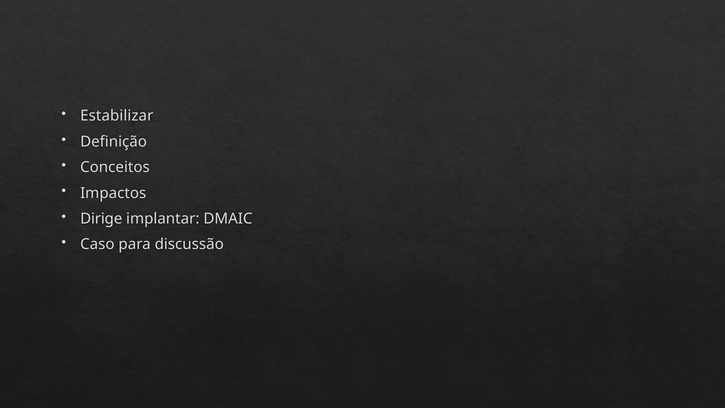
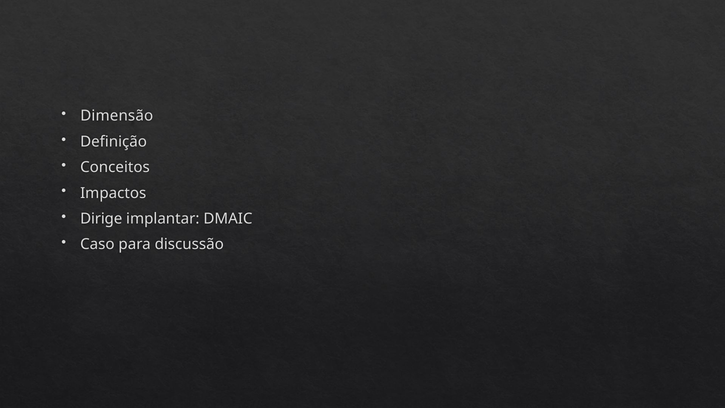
Estabilizar: Estabilizar -> Dimensão
